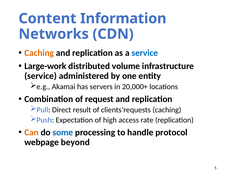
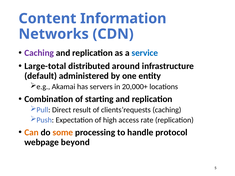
Caching at (39, 53) colour: orange -> purple
Large-work: Large-work -> Large-total
volume: volume -> around
service at (41, 76): service -> default
request: request -> starting
some colour: blue -> orange
